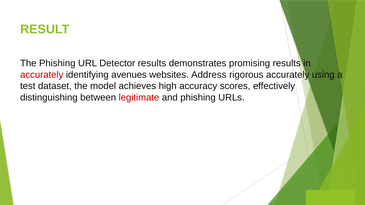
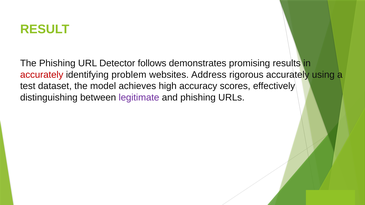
Detector results: results -> follows
avenues: avenues -> problem
legitimate colour: red -> purple
